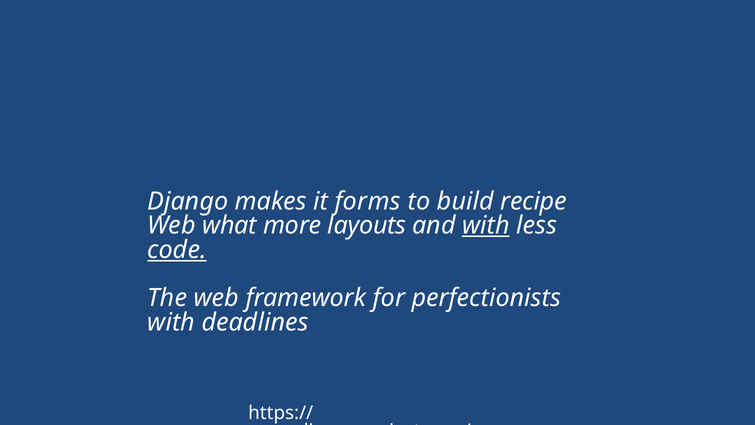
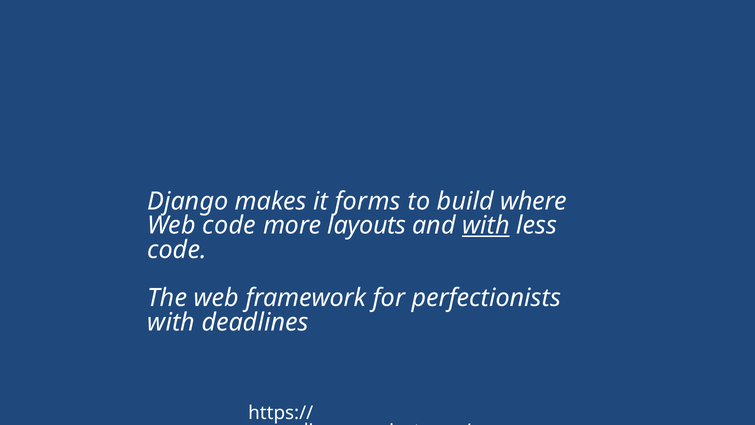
recipe: recipe -> where
Web what: what -> code
code at (177, 250) underline: present -> none
